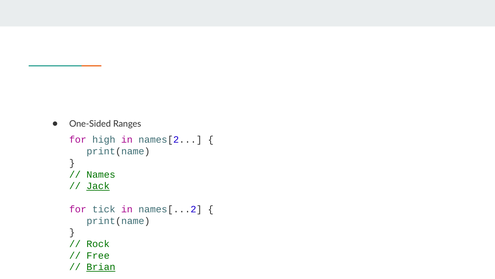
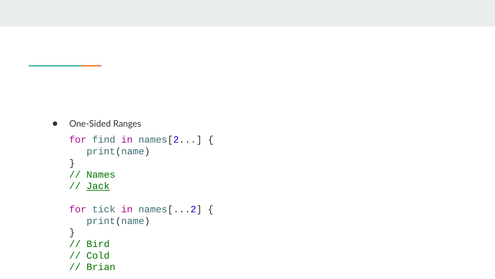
high: high -> find
Rock: Rock -> Bird
Free: Free -> Cold
Brian underline: present -> none
